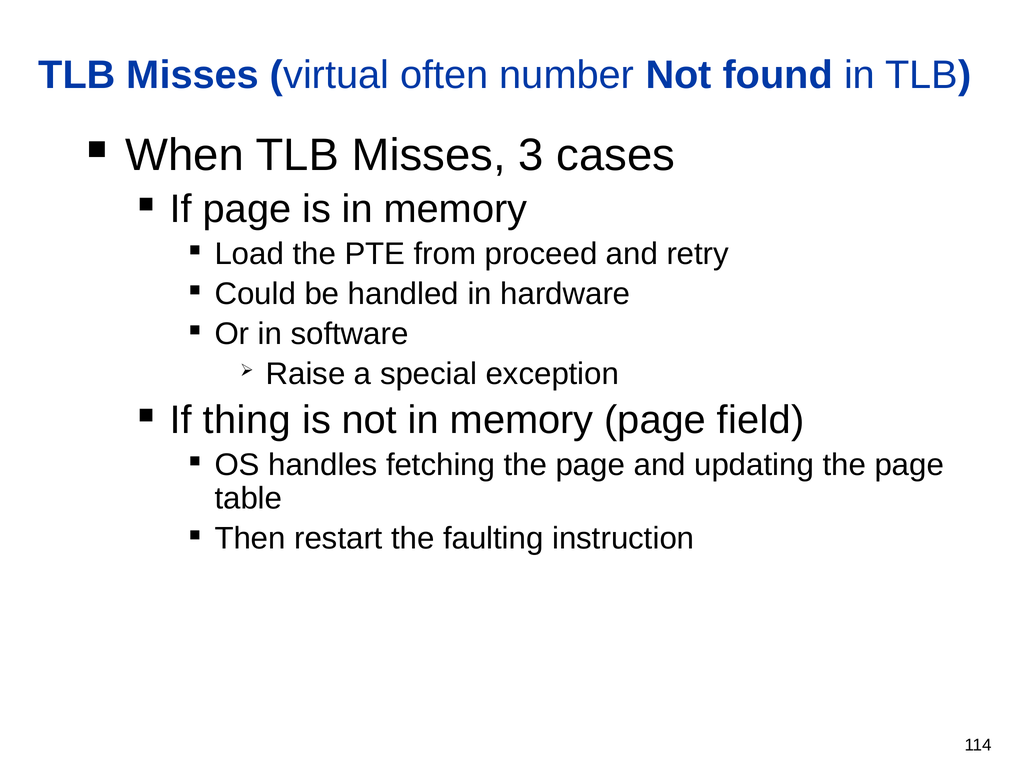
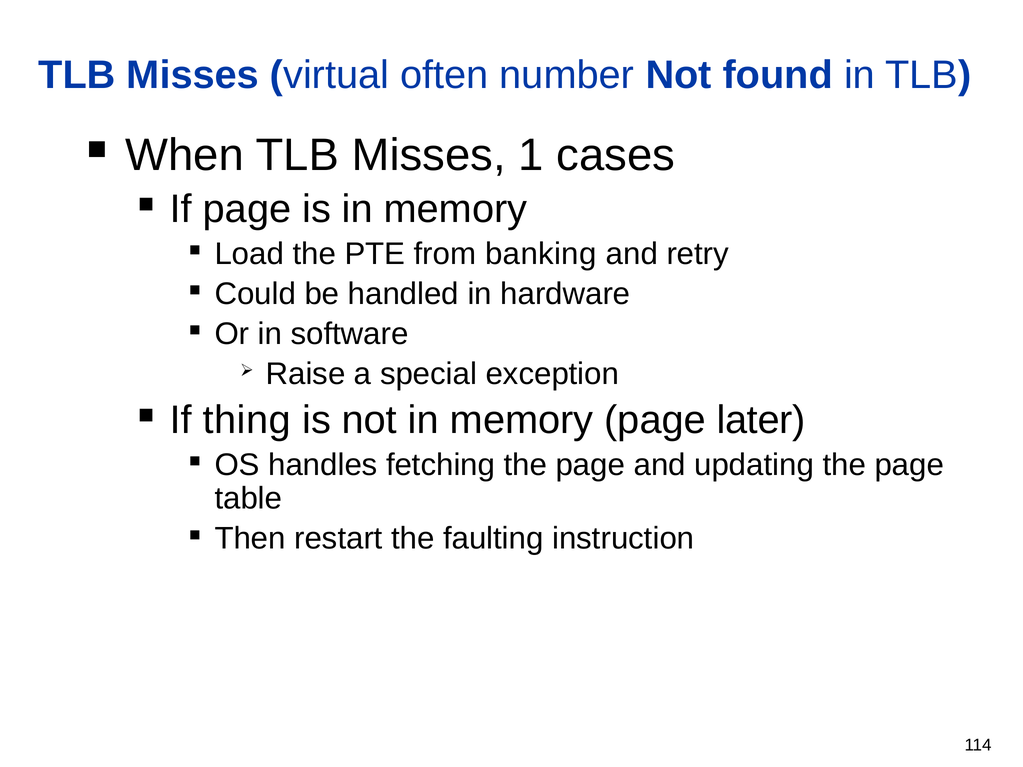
3: 3 -> 1
proceed: proceed -> banking
field: field -> later
